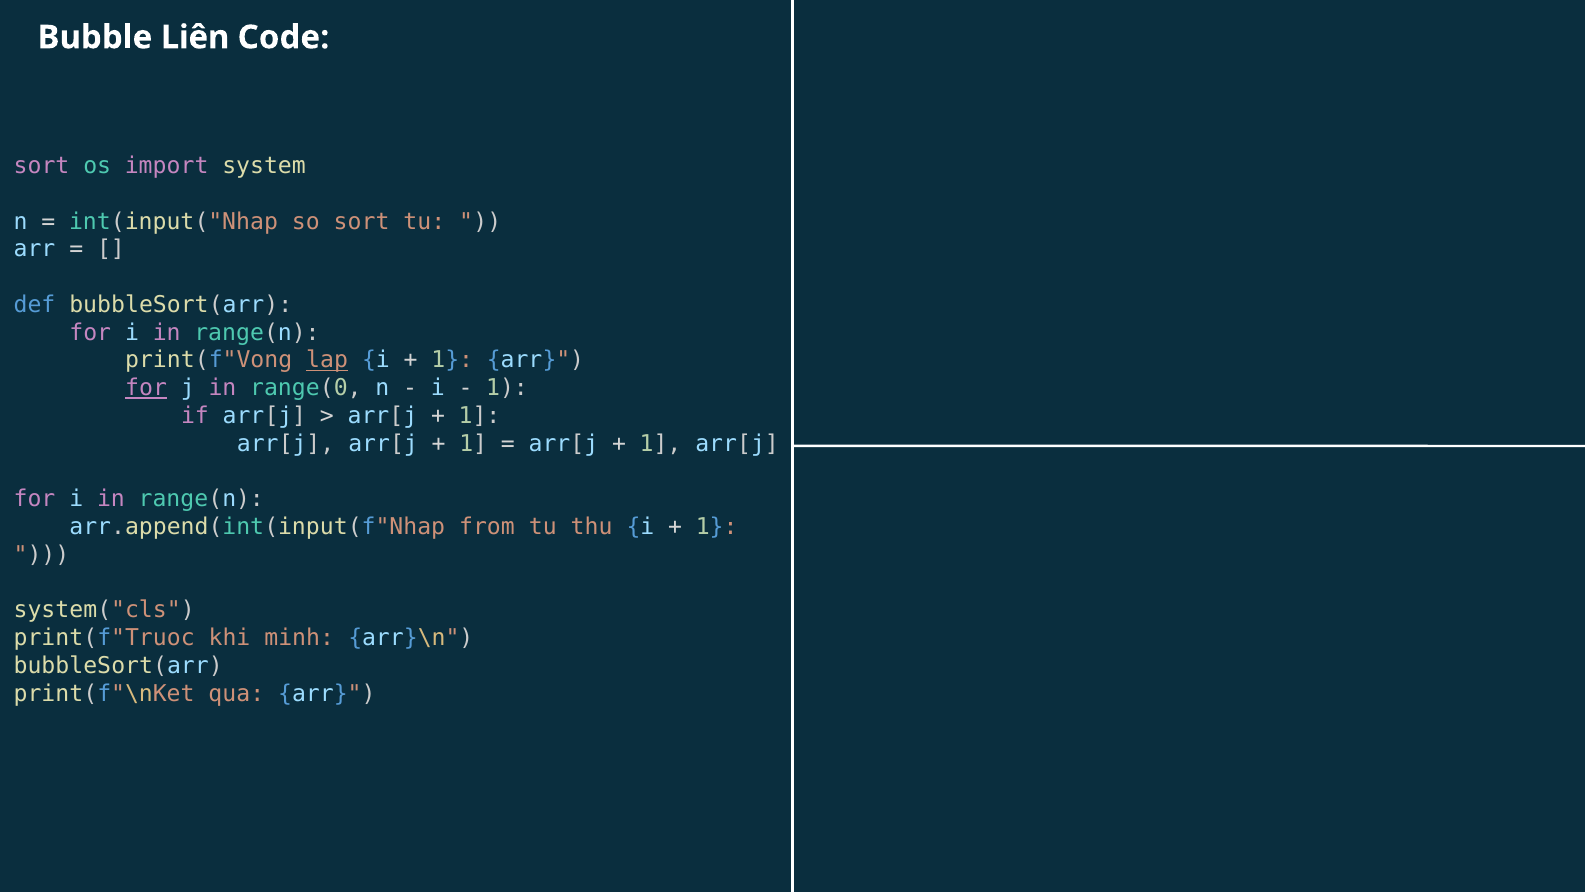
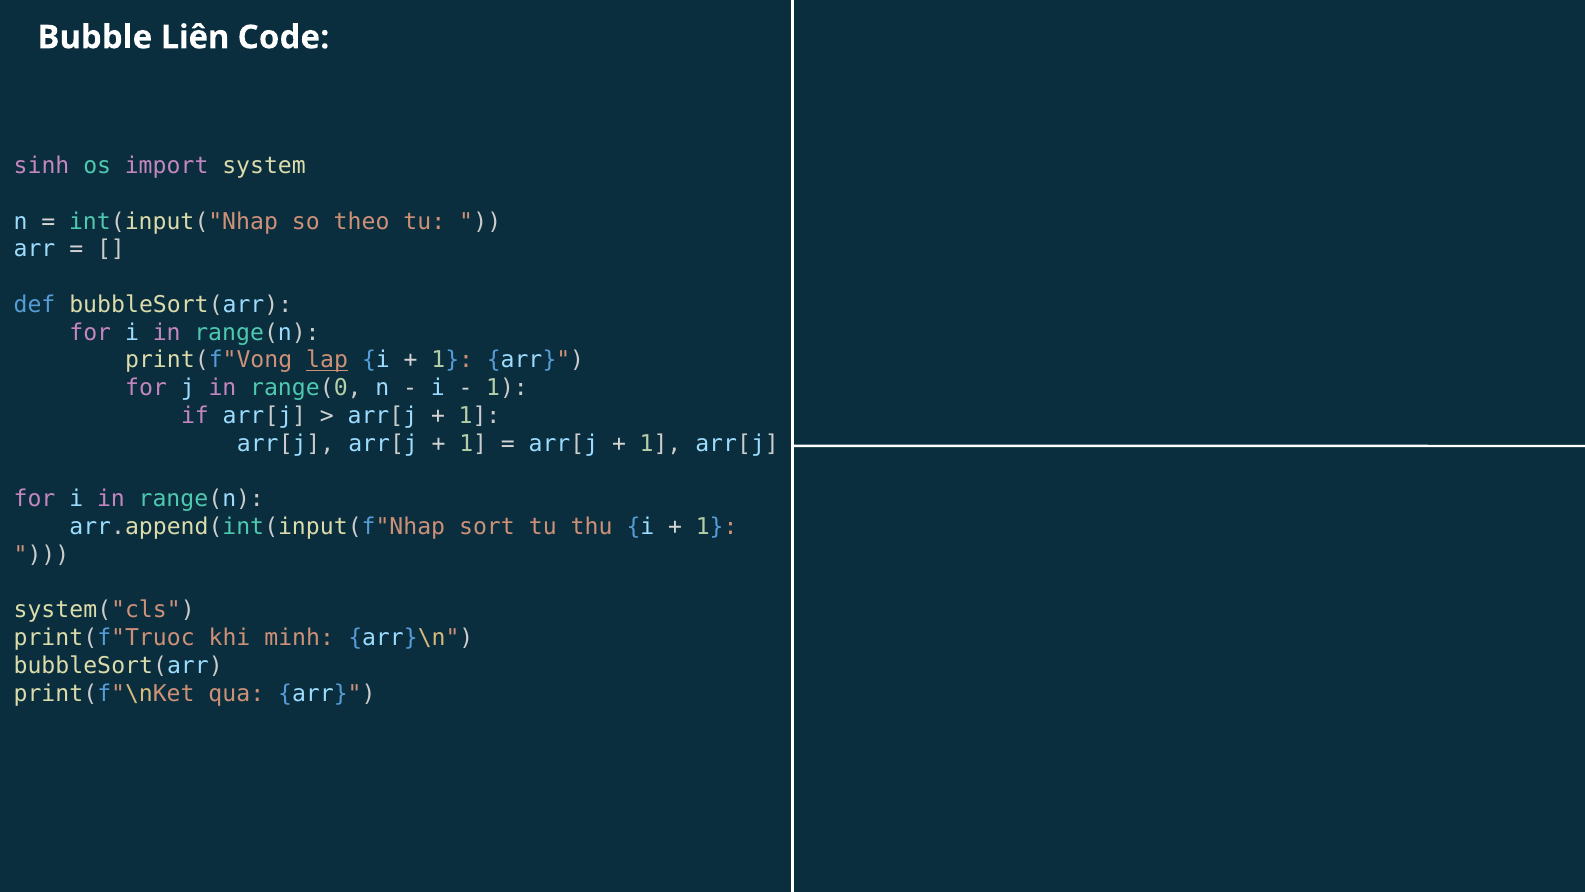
sort at (42, 166): sort -> sinh
so sort: sort -> theo
for at (146, 388) underline: present -> none
from: from -> sort
